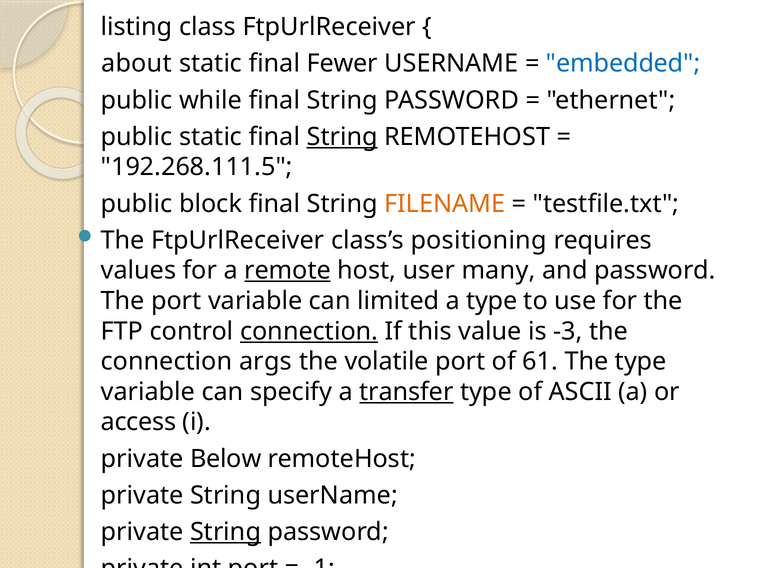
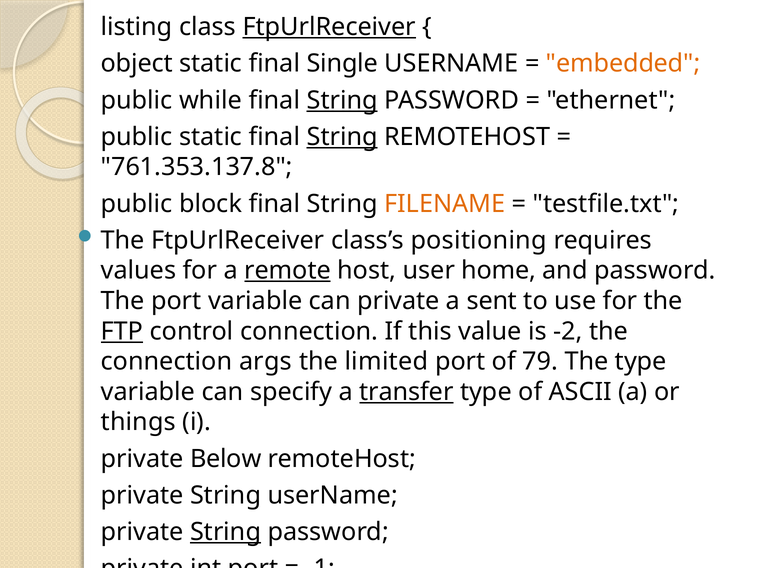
FtpUrlReceiver at (329, 27) underline: none -> present
about: about -> object
Fewer: Fewer -> Single
embedded colour: blue -> orange
String at (342, 100) underline: none -> present
192.268.111.5: 192.268.111.5 -> 761.353.137.8
many: many -> home
can limited: limited -> private
a type: type -> sent
FTP underline: none -> present
connection at (309, 331) underline: present -> none
-3: -3 -> -2
volatile: volatile -> limited
61: 61 -> 79
access: access -> things
